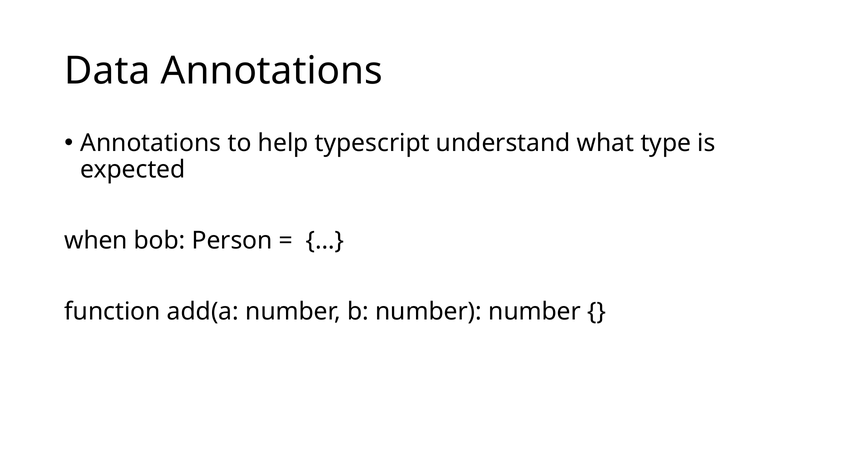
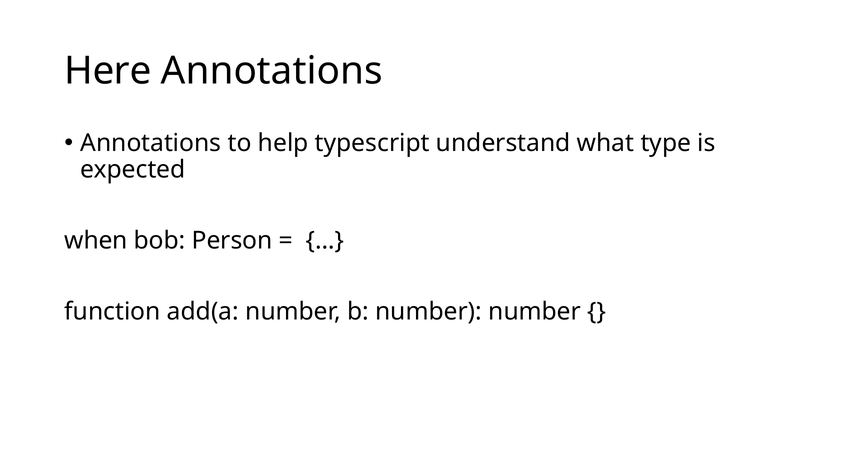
Data: Data -> Here
